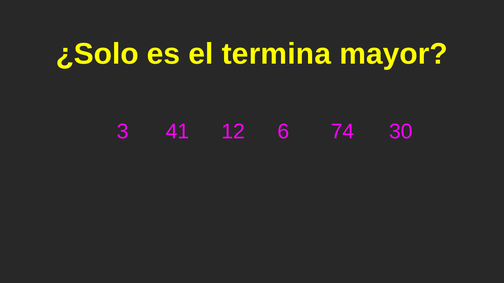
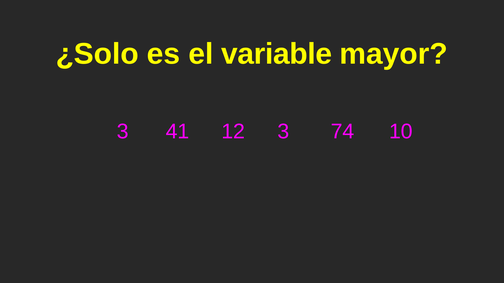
termina: termina -> variable
12 6: 6 -> 3
30: 30 -> 10
